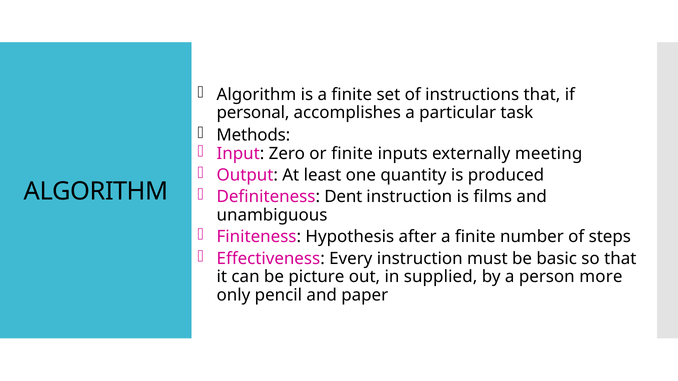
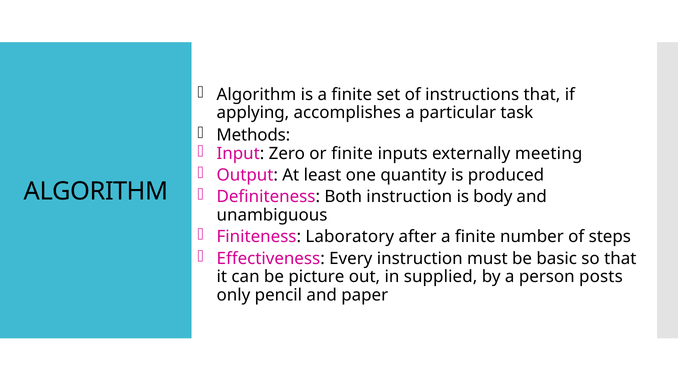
personal: personal -> applying
Dent: Dent -> Both
films: films -> body
Hypothesis: Hypothesis -> Laboratory
more: more -> posts
